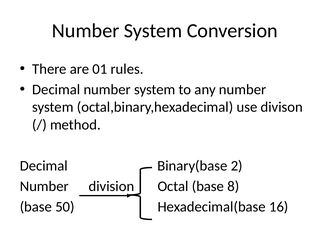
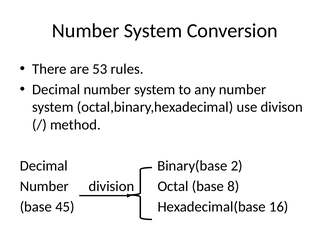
01: 01 -> 53
50: 50 -> 45
